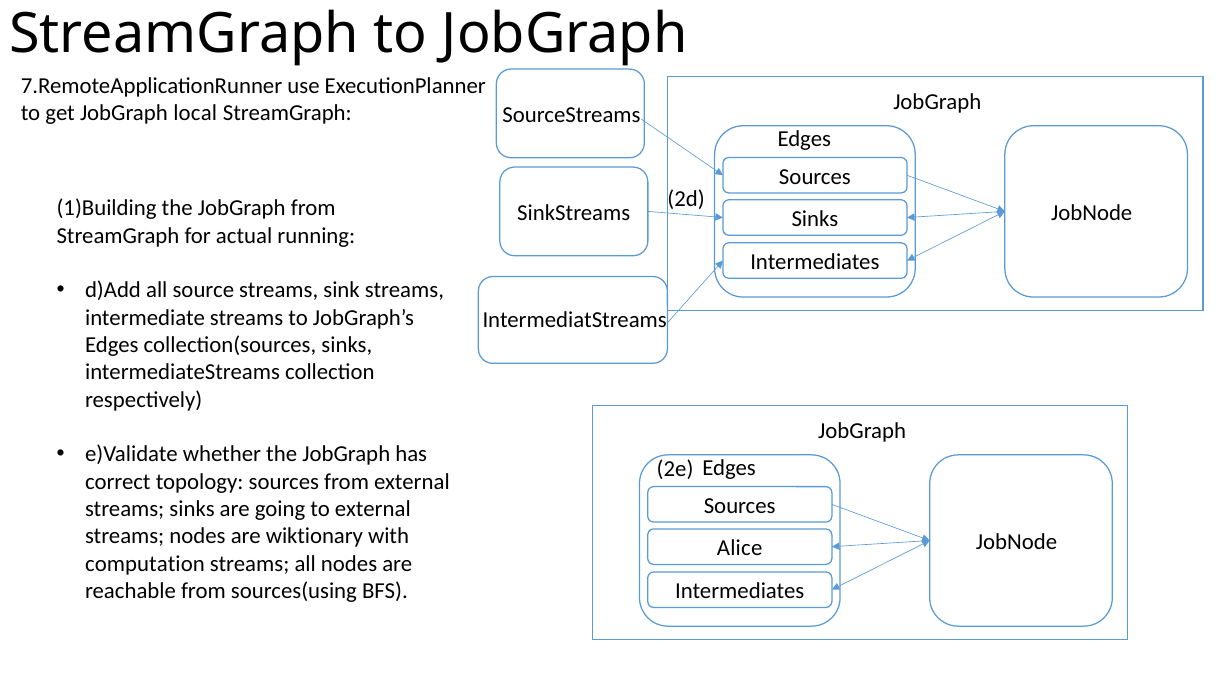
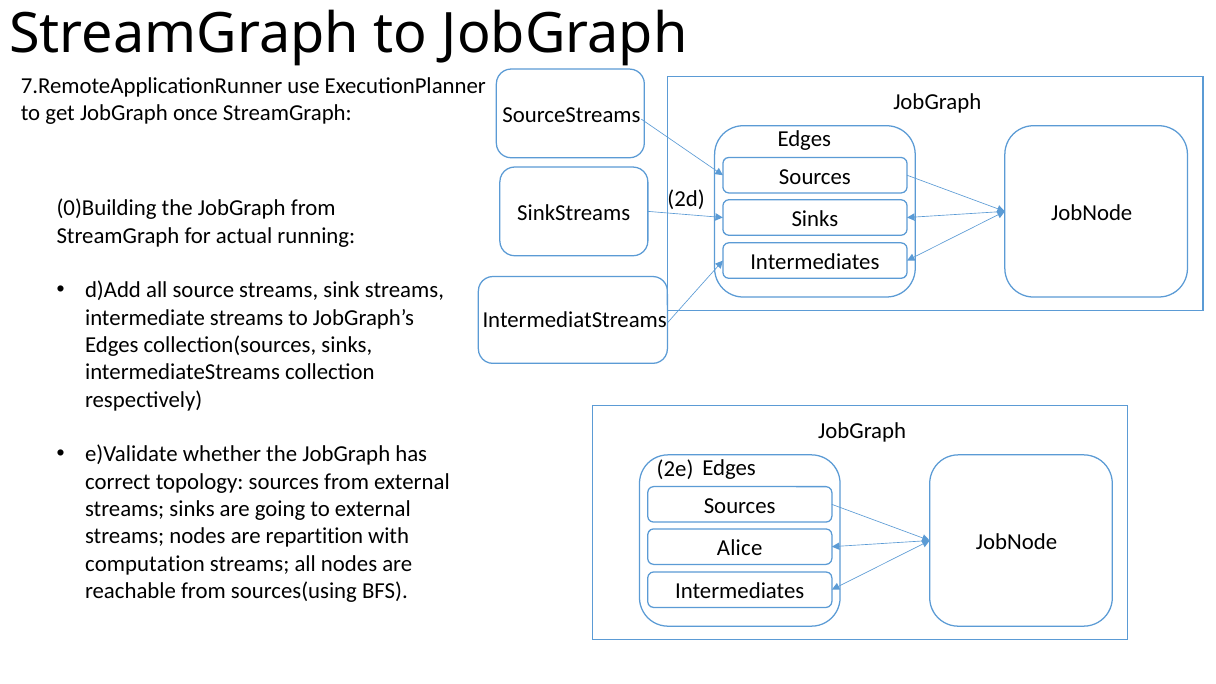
local: local -> once
1)Building: 1)Building -> 0)Building
wiktionary: wiktionary -> repartition
